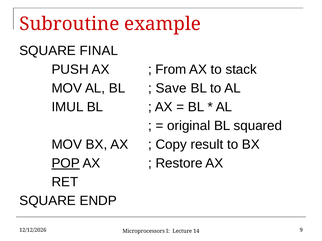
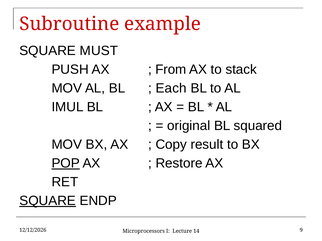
FINAL: FINAL -> MUST
Save: Save -> Each
SQUARE at (48, 201) underline: none -> present
